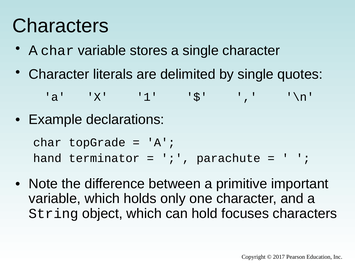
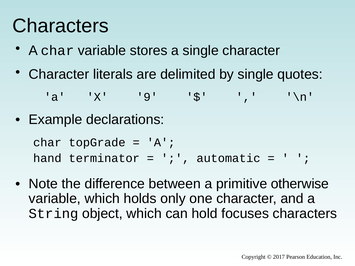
1: 1 -> 9
parachute: parachute -> automatic
important: important -> otherwise
